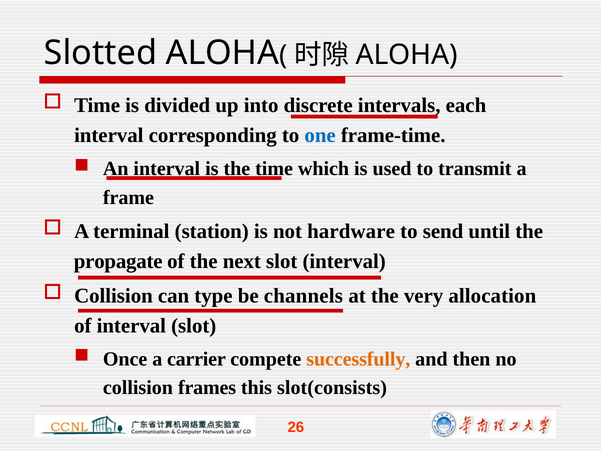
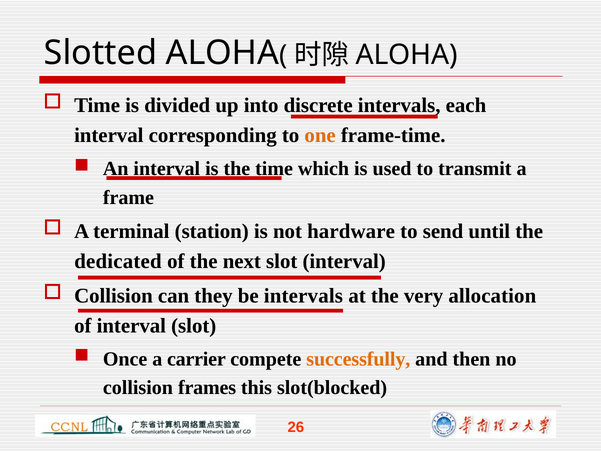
one colour: blue -> orange
propagate: propagate -> dedicated
type: type -> they
be channels: channels -> intervals
slot(consists: slot(consists -> slot(blocked
